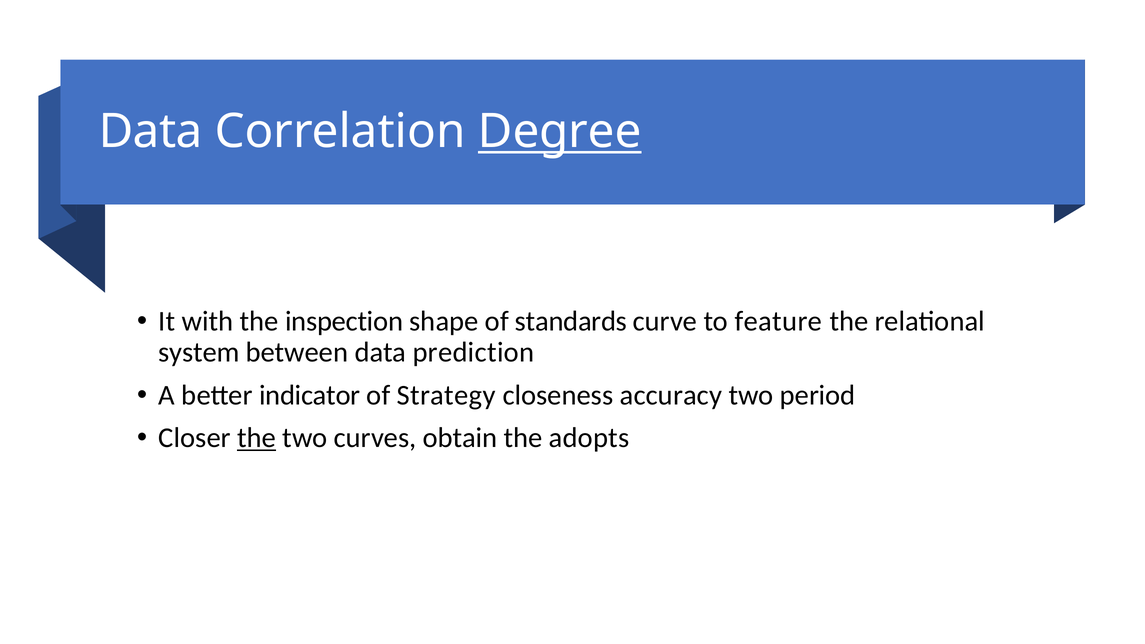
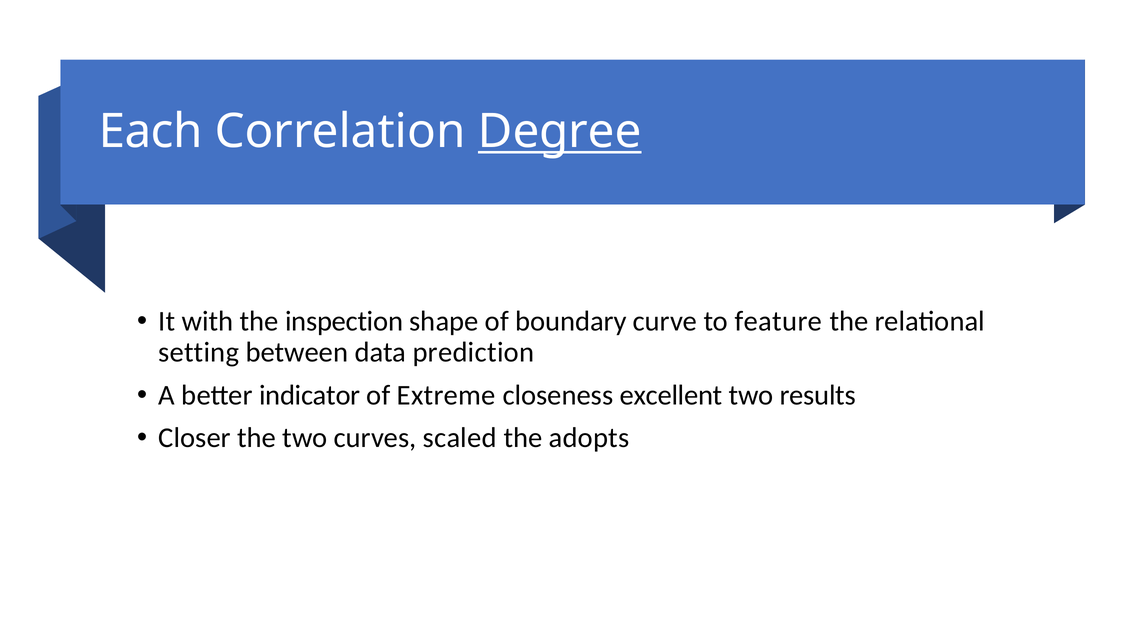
Data at (151, 132): Data -> Each
standards: standards -> boundary
system: system -> setting
Strategy: Strategy -> Extreme
accuracy: accuracy -> excellent
period: period -> results
the at (257, 438) underline: present -> none
obtain: obtain -> scaled
